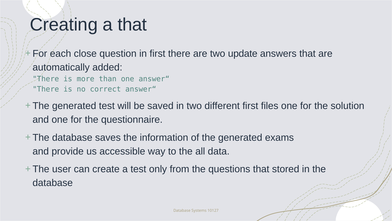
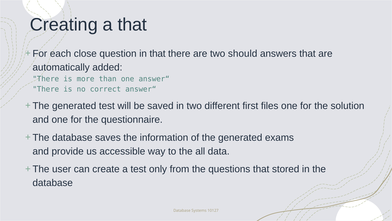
in first: first -> that
update: update -> should
